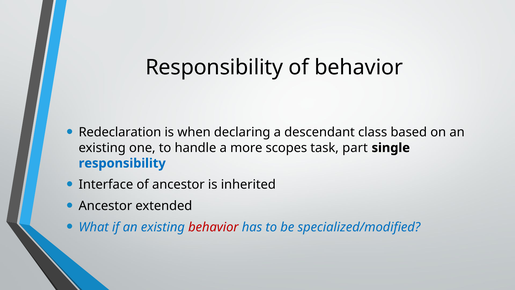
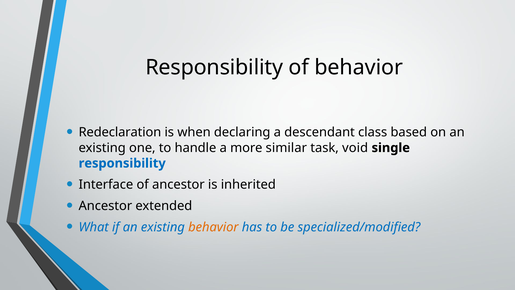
scopes: scopes -> similar
part: part -> void
behavior at (213, 227) colour: red -> orange
